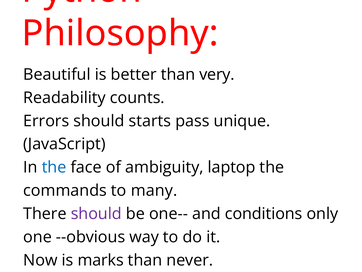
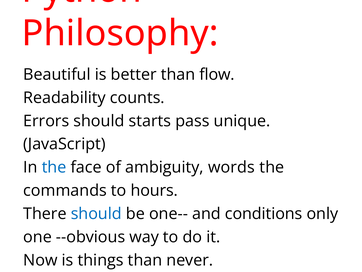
very: very -> flow
laptop: laptop -> words
many: many -> hours
should at (96, 213) colour: purple -> blue
marks: marks -> things
